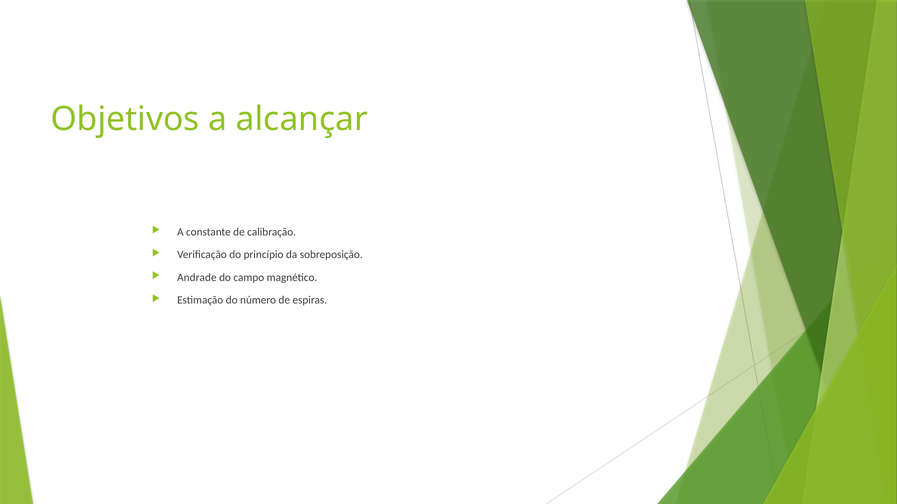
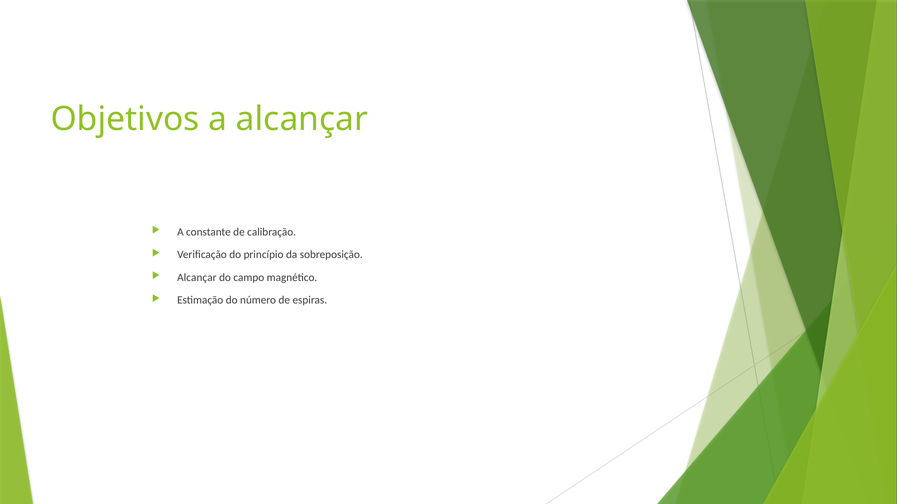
Andrade at (197, 278): Andrade -> Alcançar
